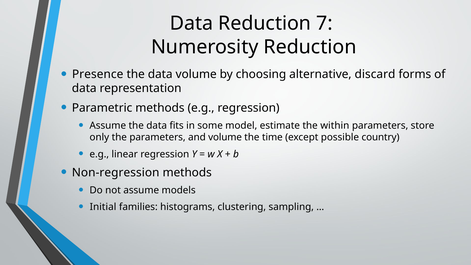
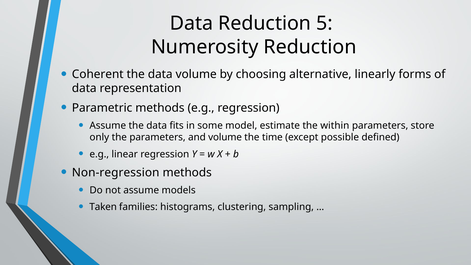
7: 7 -> 5
Presence: Presence -> Coherent
discard: discard -> linearly
country: country -> defined
Initial: Initial -> Taken
